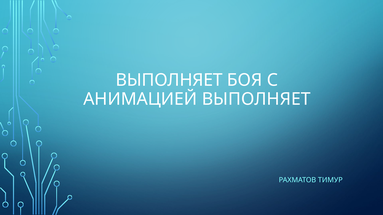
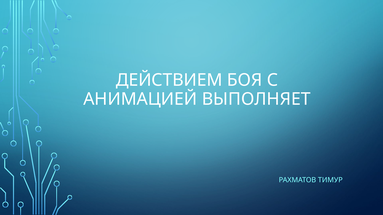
ВЫПОЛНЯЕТ at (169, 80): ВЫПОЛНЯЕТ -> ДЕЙСТВИЕМ
